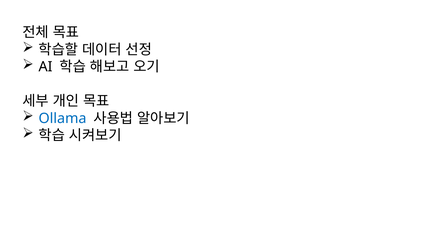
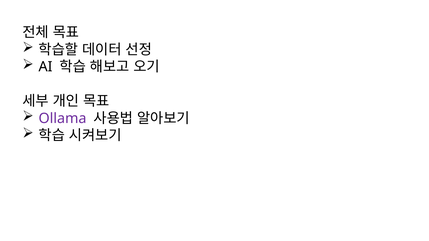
Ollama colour: blue -> purple
